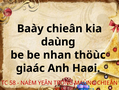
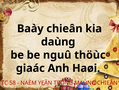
nhan: nhan -> nguû
